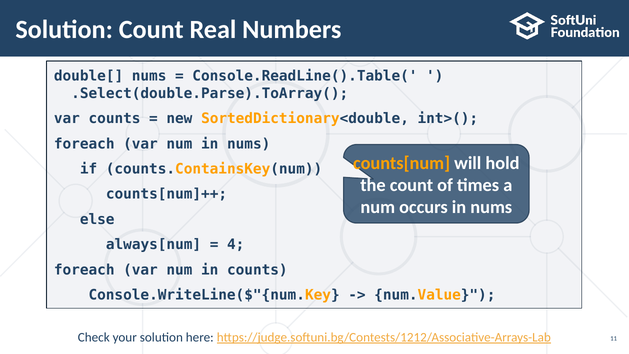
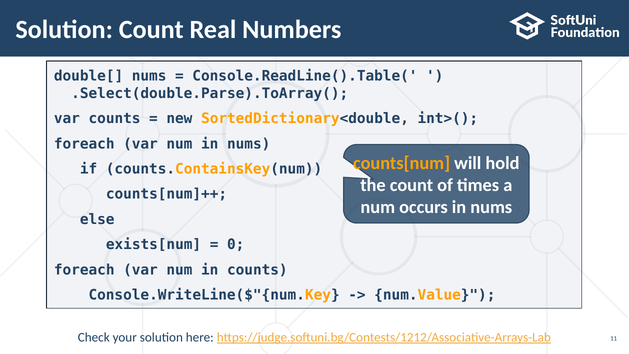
always[num: always[num -> exists[num
4: 4 -> 0
